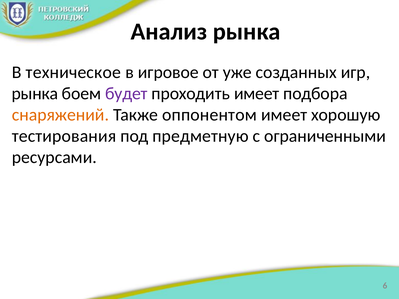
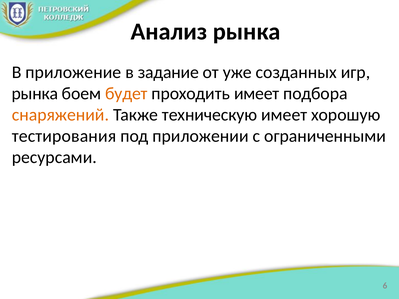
техническое: техническое -> приложение
игровое: игровое -> задание
будет colour: purple -> orange
оппонентом: оппонентом -> техническую
предметную: предметную -> приложении
